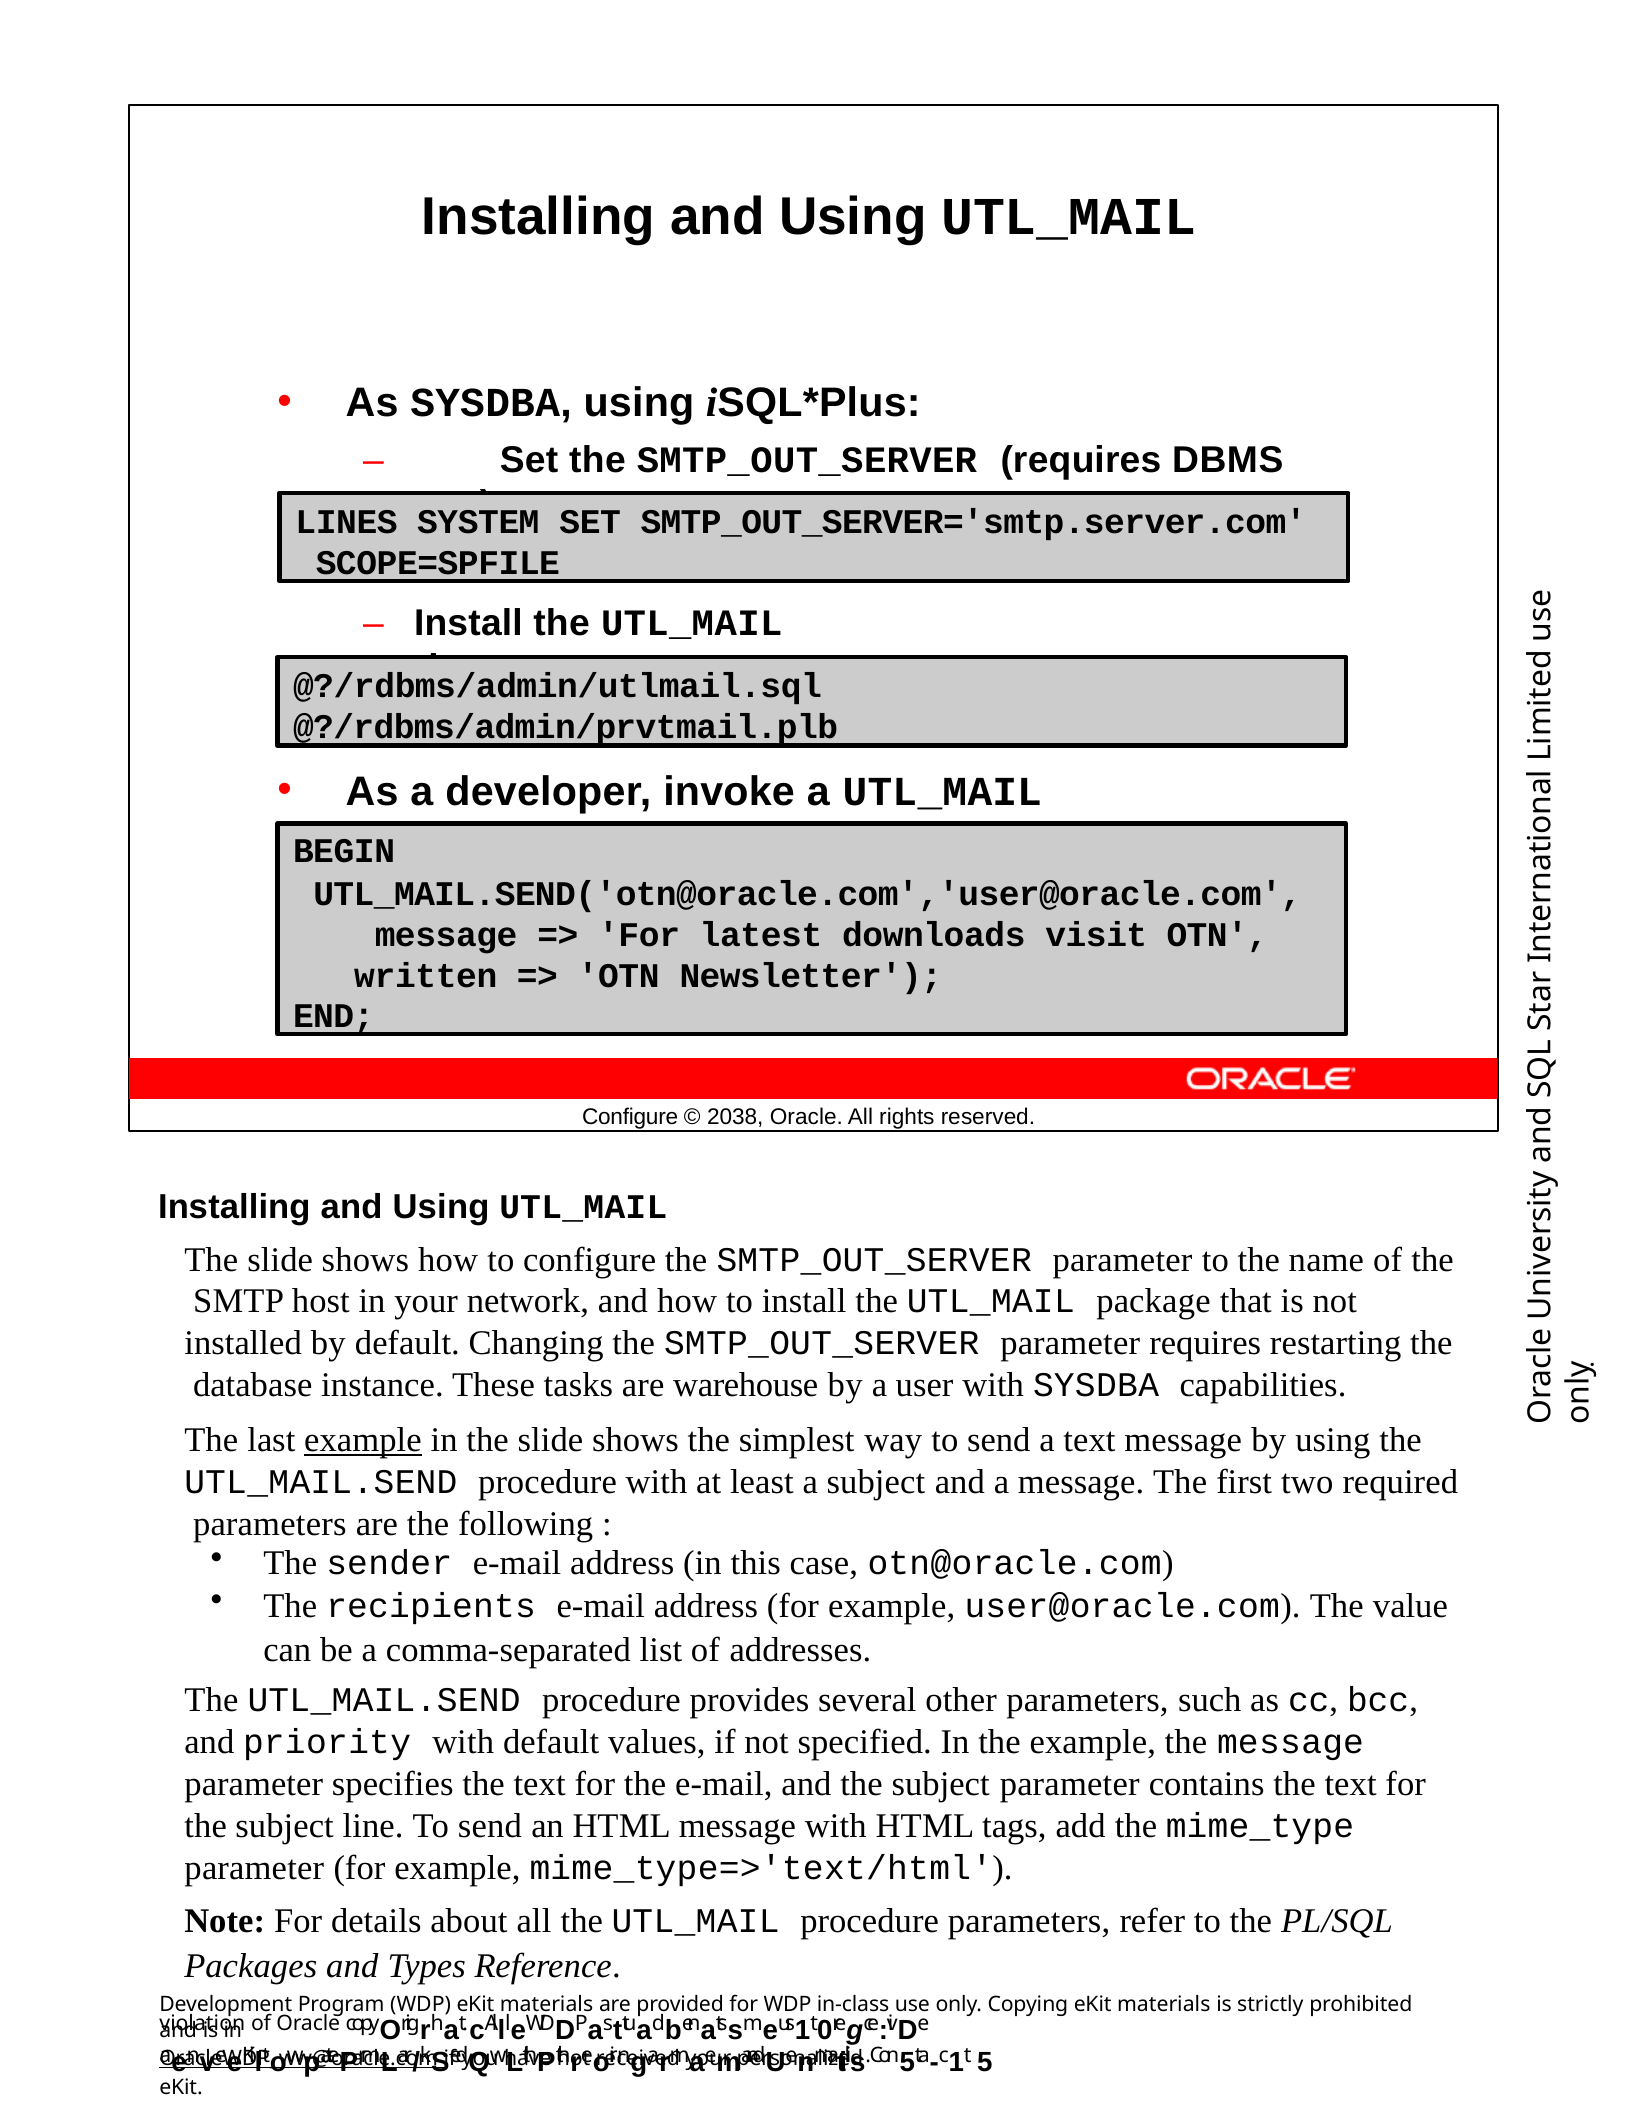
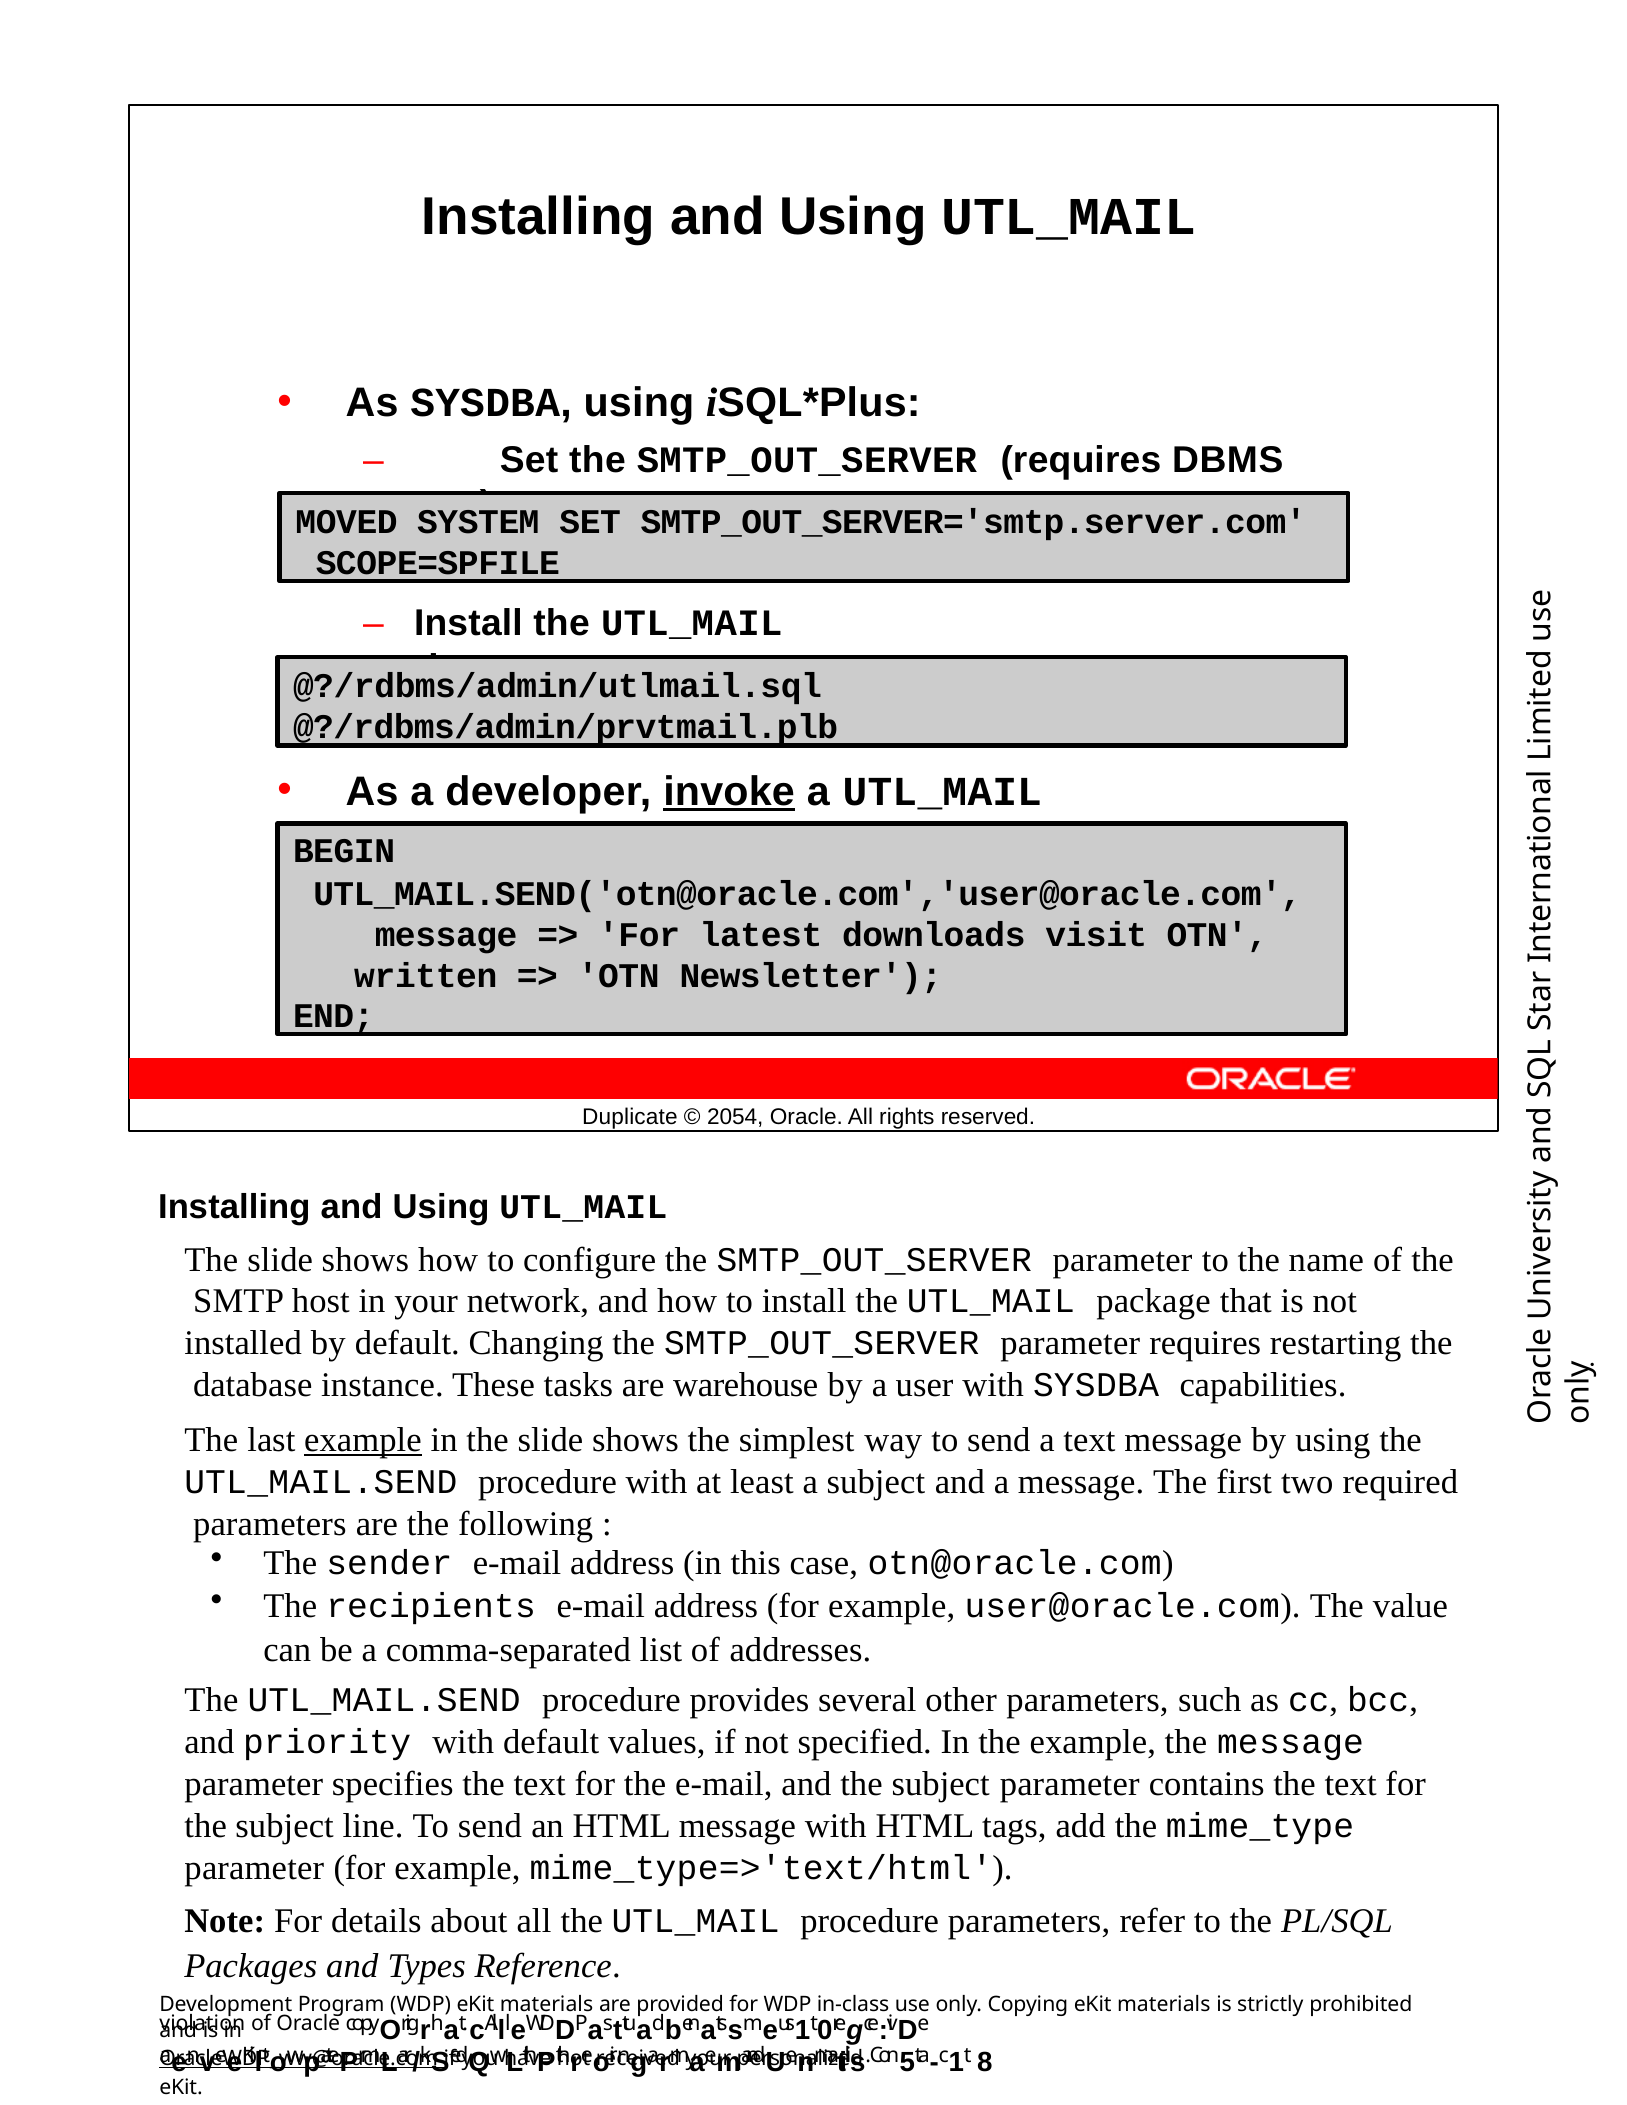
LINES: LINES -> MOVED
invoke underline: none -> present
Configure at (630, 1117): Configure -> Duplicate
2038: 2038 -> 2054
5: 5 -> 8
